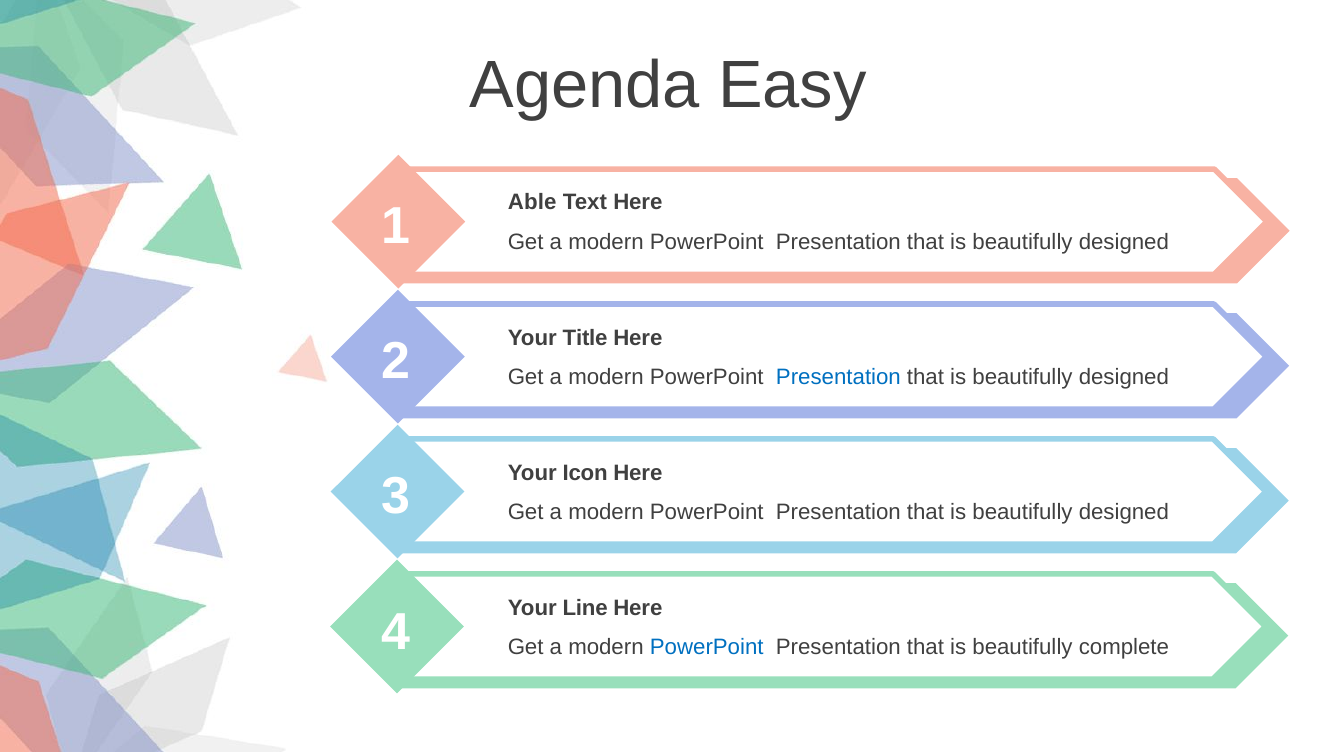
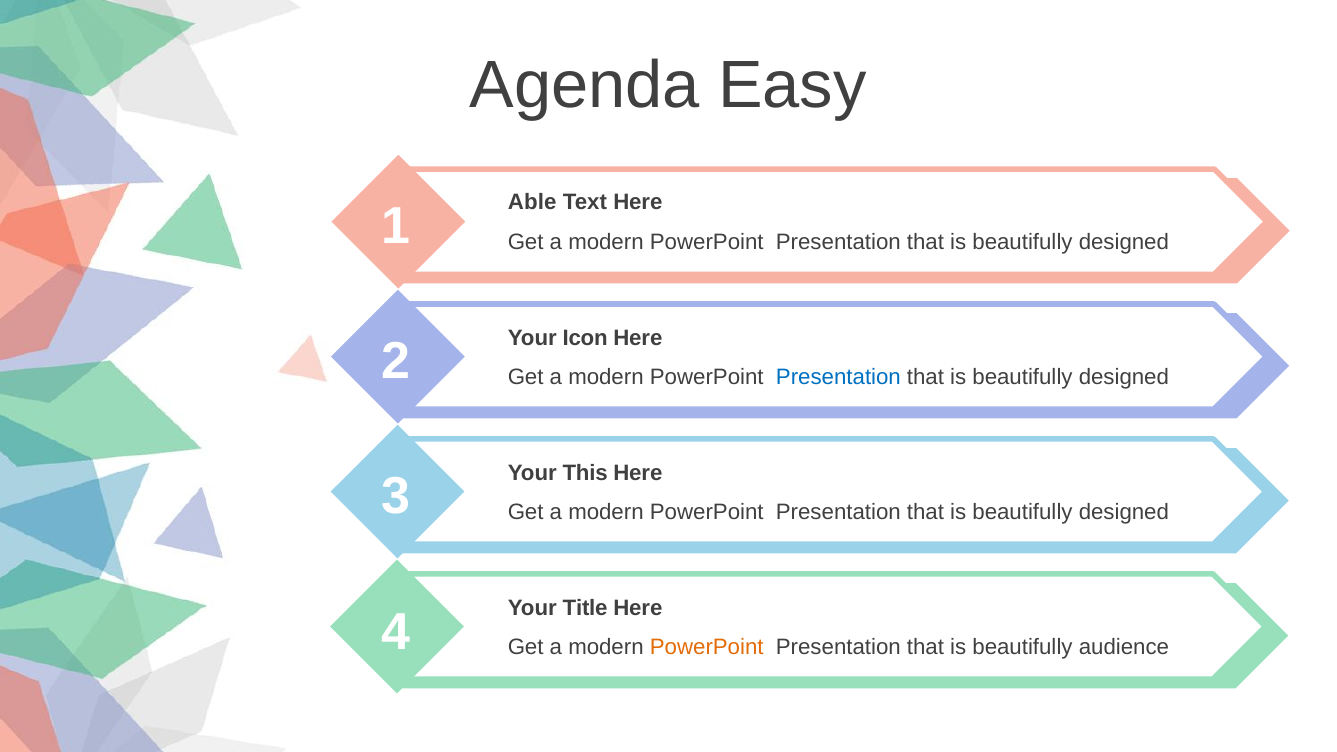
Title: Title -> Icon
Icon: Icon -> This
Line: Line -> Title
PowerPoint at (707, 648) colour: blue -> orange
complete: complete -> audience
